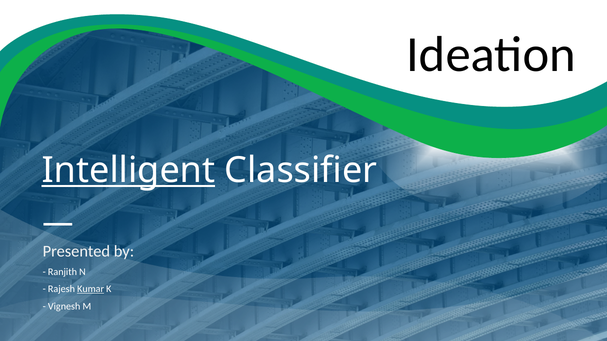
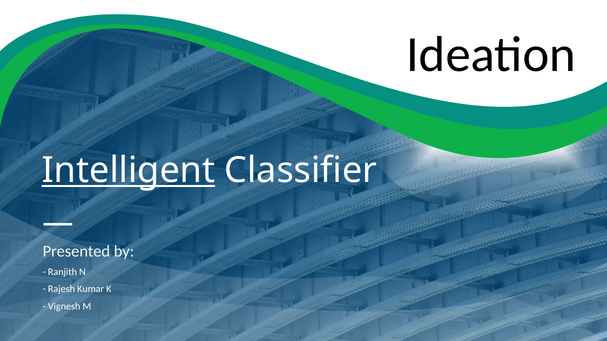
Kumar underline: present -> none
